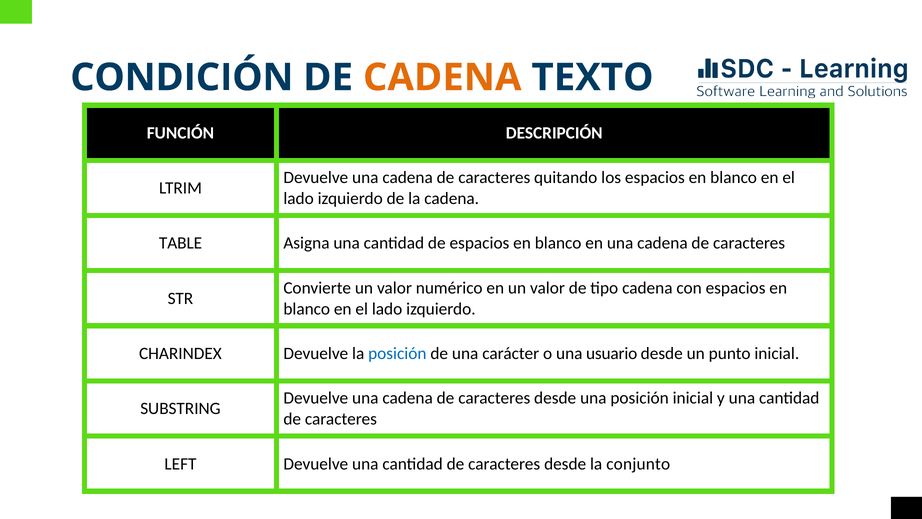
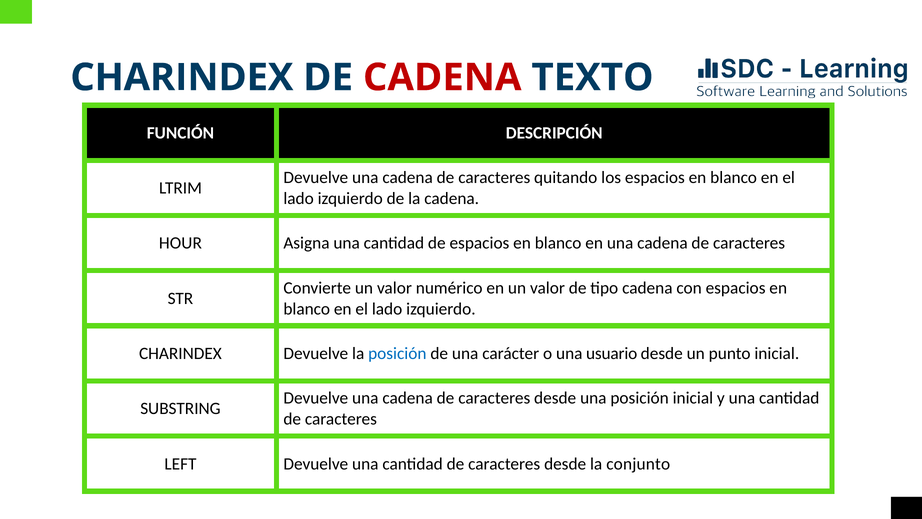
CONDICIÓN at (182, 77): CONDICIÓN -> CHARINDEX
CADENA at (442, 77) colour: orange -> red
TABLE: TABLE -> HOUR
